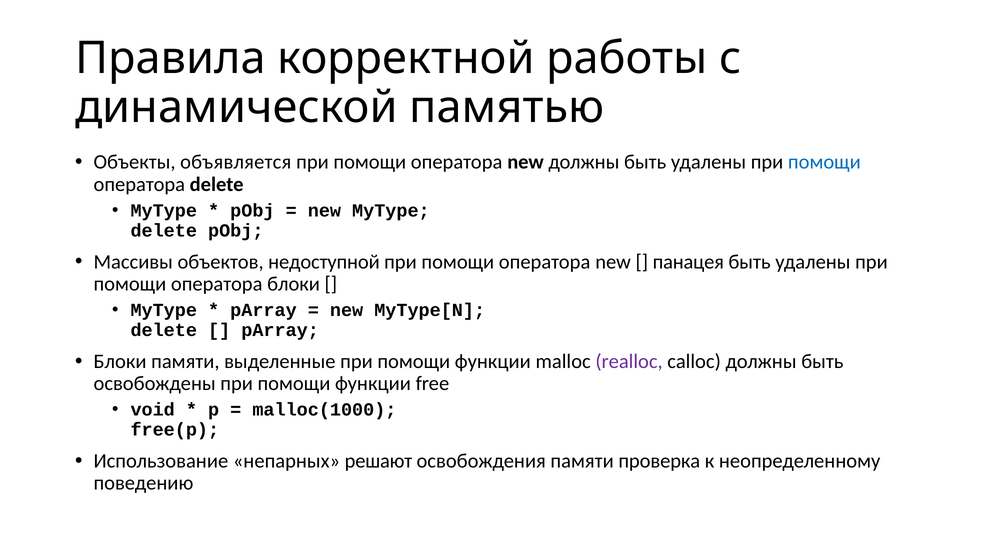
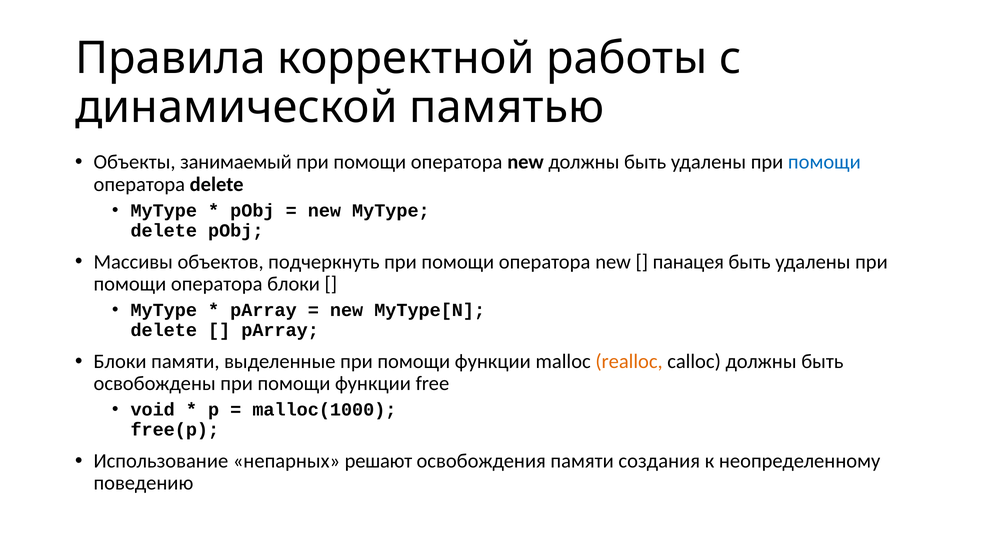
объявляется: объявляется -> занимаемый
недоступной: недоступной -> подчеркнуть
realloc colour: purple -> orange
проверка: проверка -> создания
